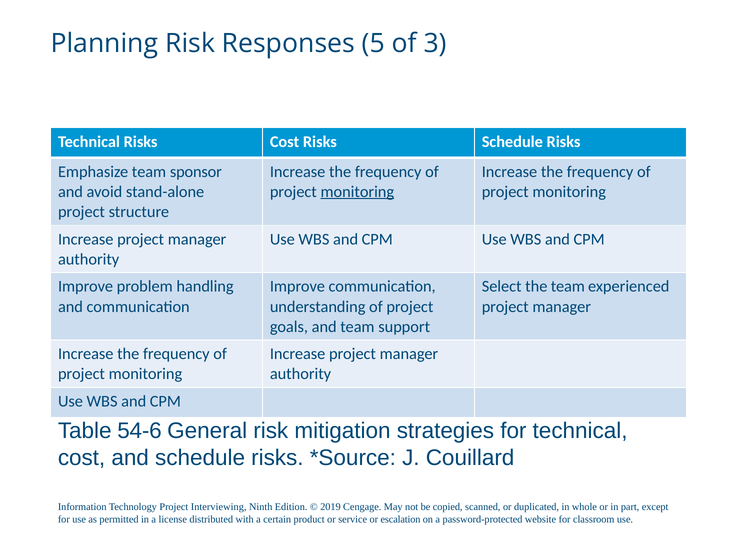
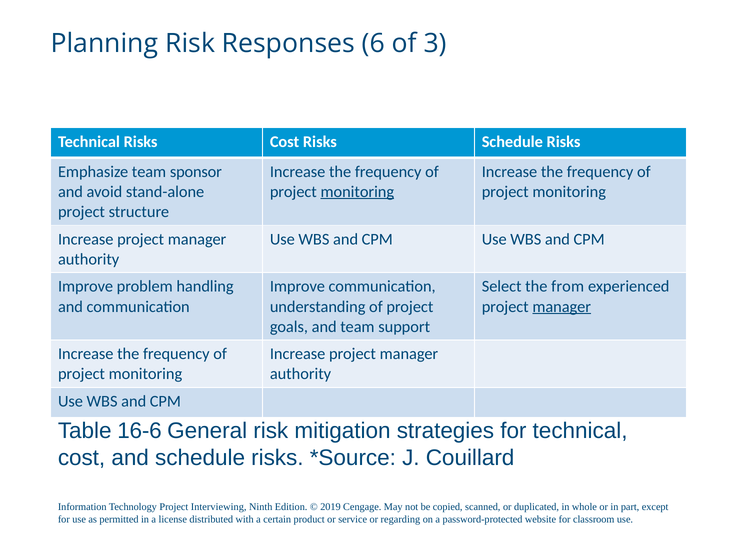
5: 5 -> 6
the team: team -> from
manager at (562, 306) underline: none -> present
54-6: 54-6 -> 16-6
escalation: escalation -> regarding
